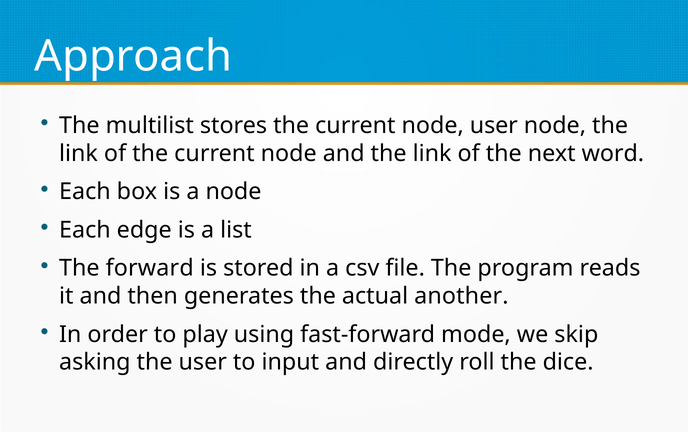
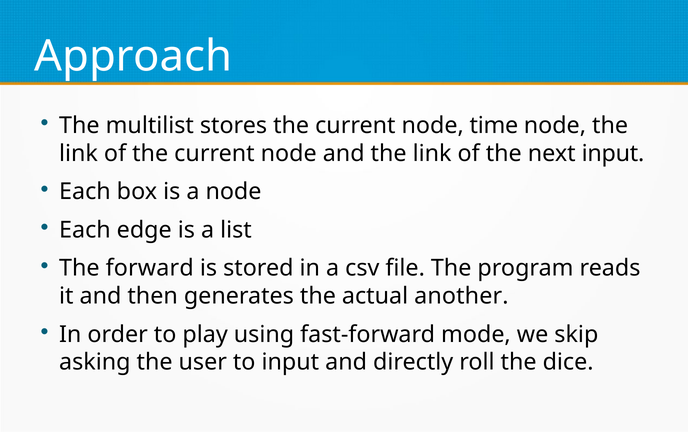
node user: user -> time
next word: word -> input
